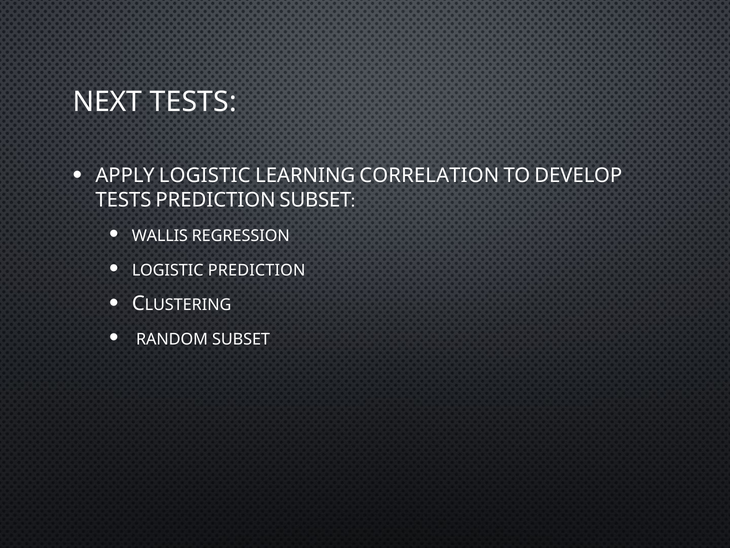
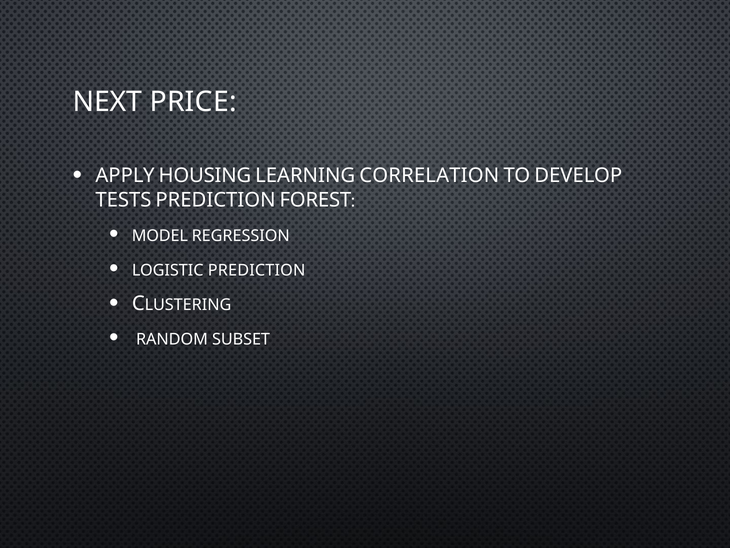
NEXT TESTS: TESTS -> PRICE
APPLY LOGISTIC: LOGISTIC -> HOUSING
PREDICTION SUBSET: SUBSET -> FOREST
WALLIS: WALLIS -> MODEL
